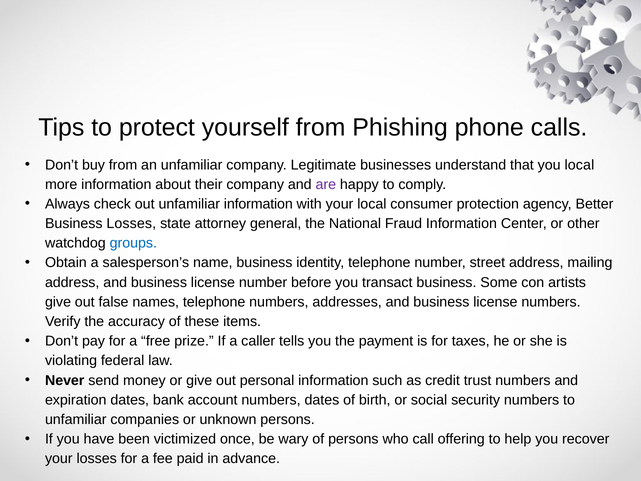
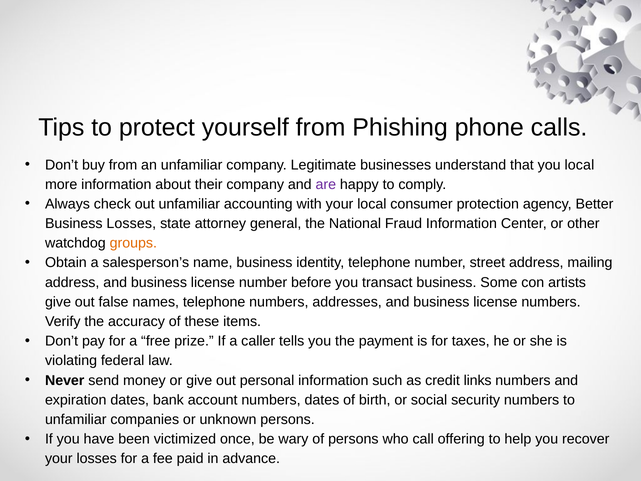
unfamiliar information: information -> accounting
groups colour: blue -> orange
trust: trust -> links
